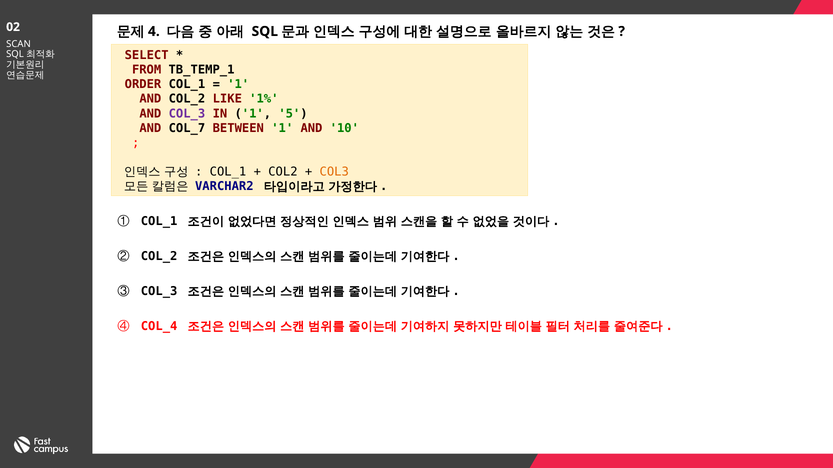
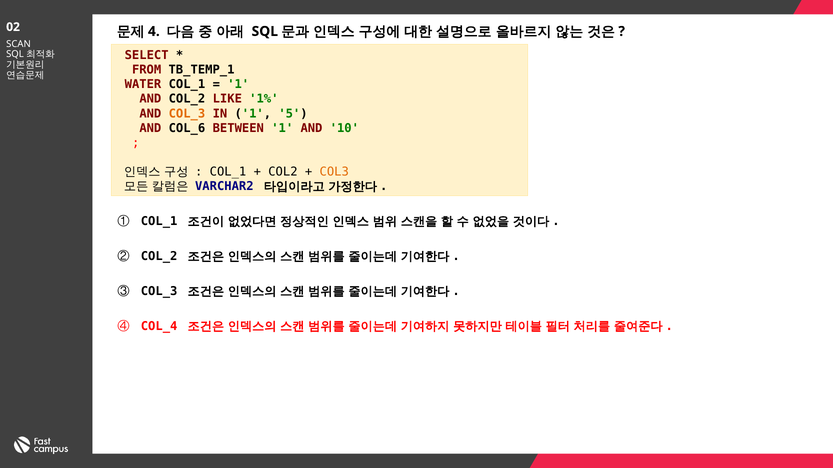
ORDER: ORDER -> WATER
COL_3 at (187, 114) colour: purple -> orange
COL_7: COL_7 -> COL_6
